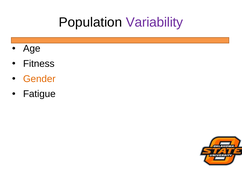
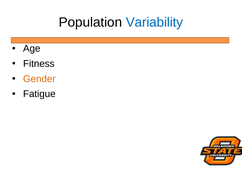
Variability colour: purple -> blue
